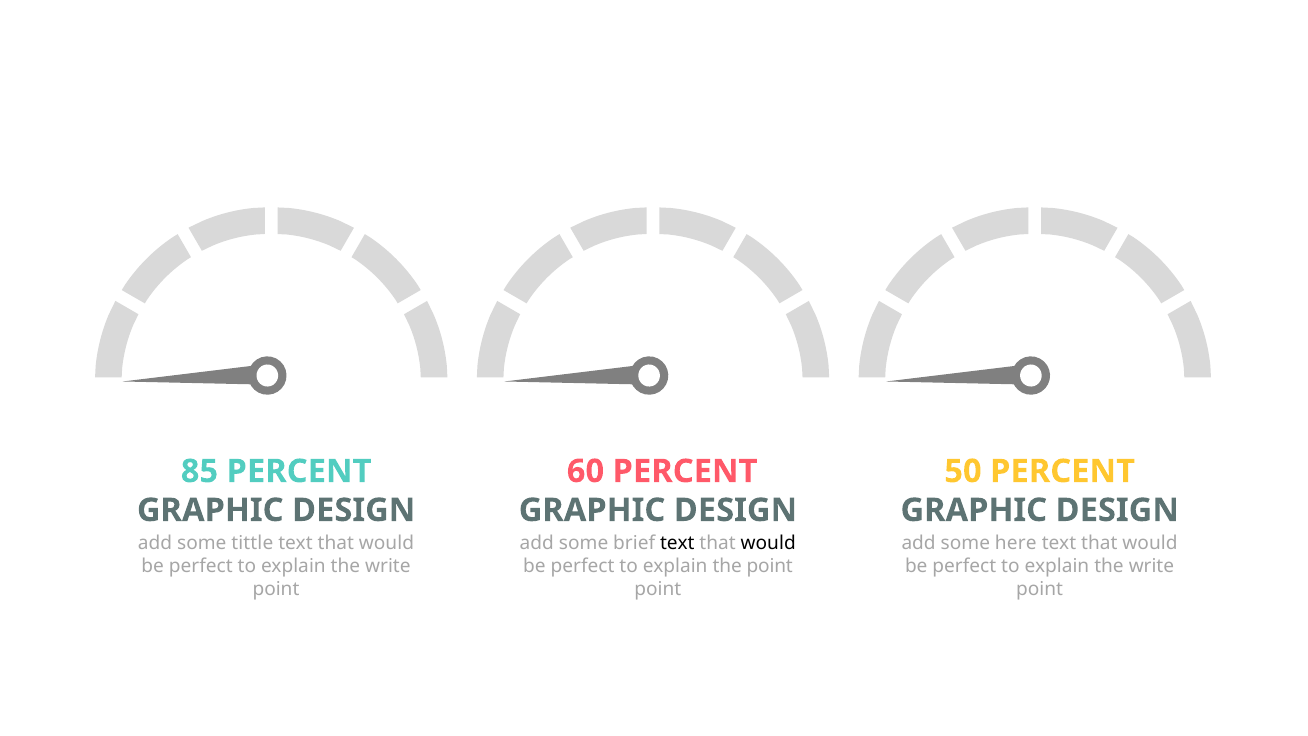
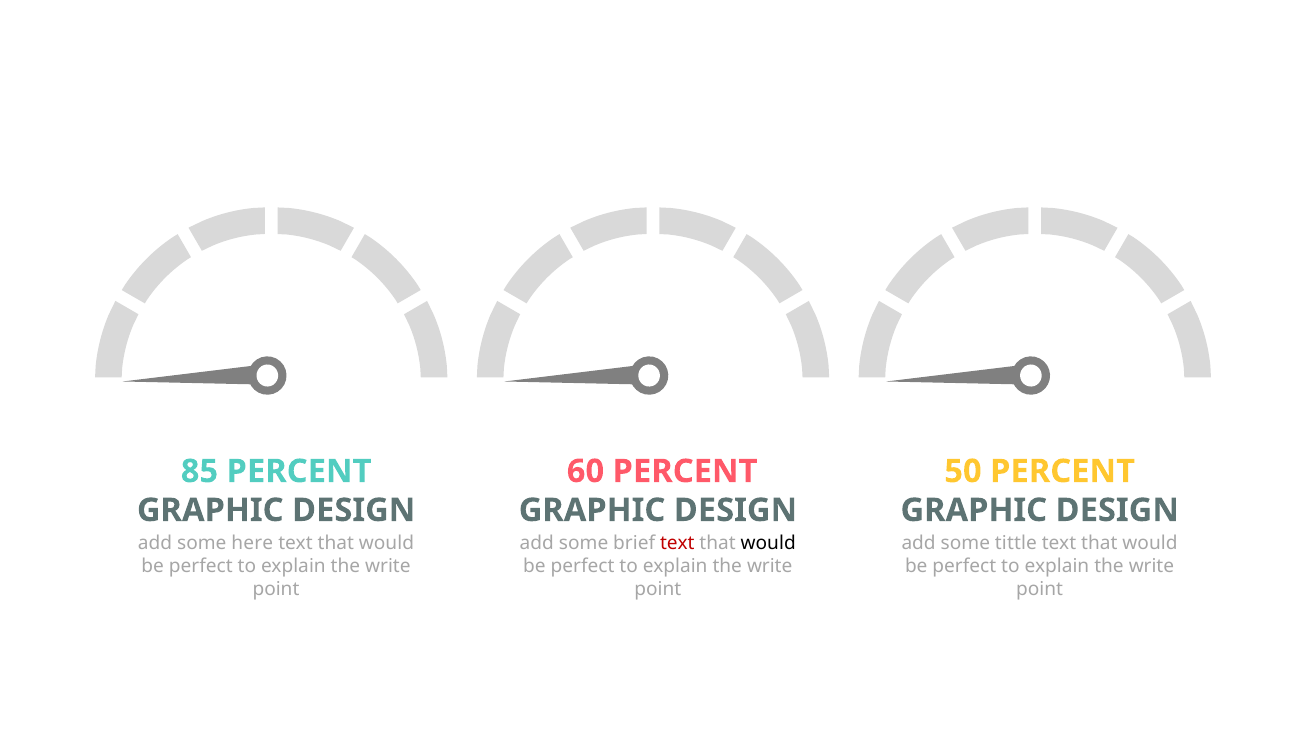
tittle: tittle -> here
text at (677, 543) colour: black -> red
here: here -> tittle
point at (770, 566): point -> write
